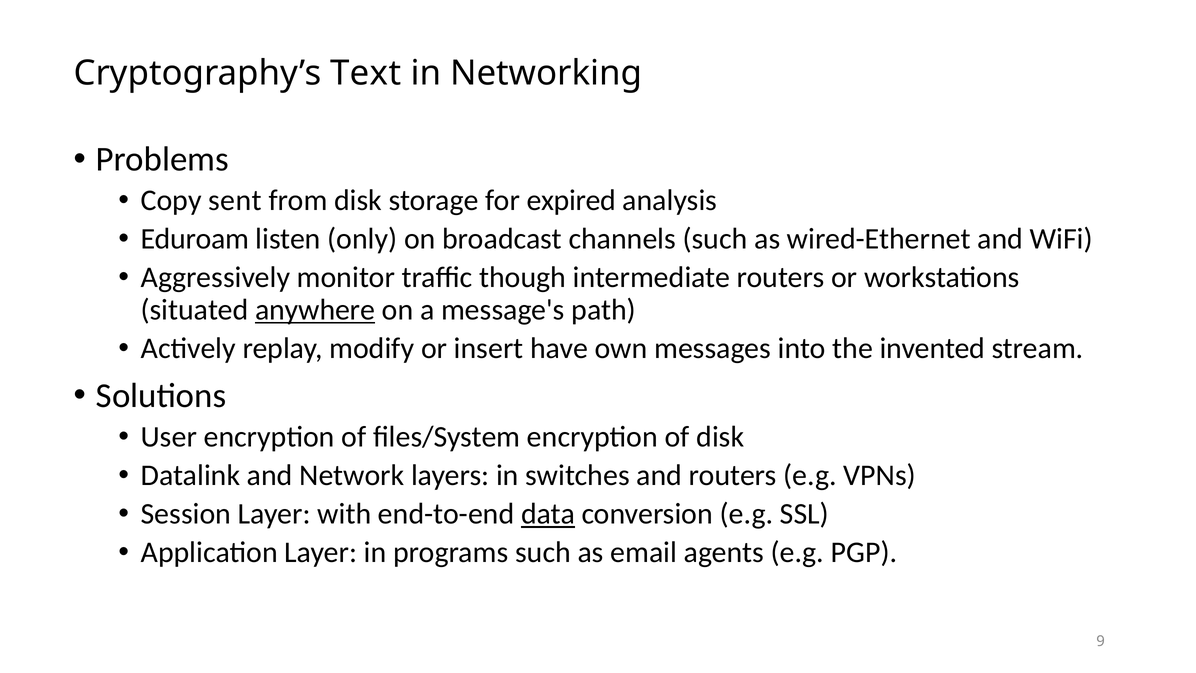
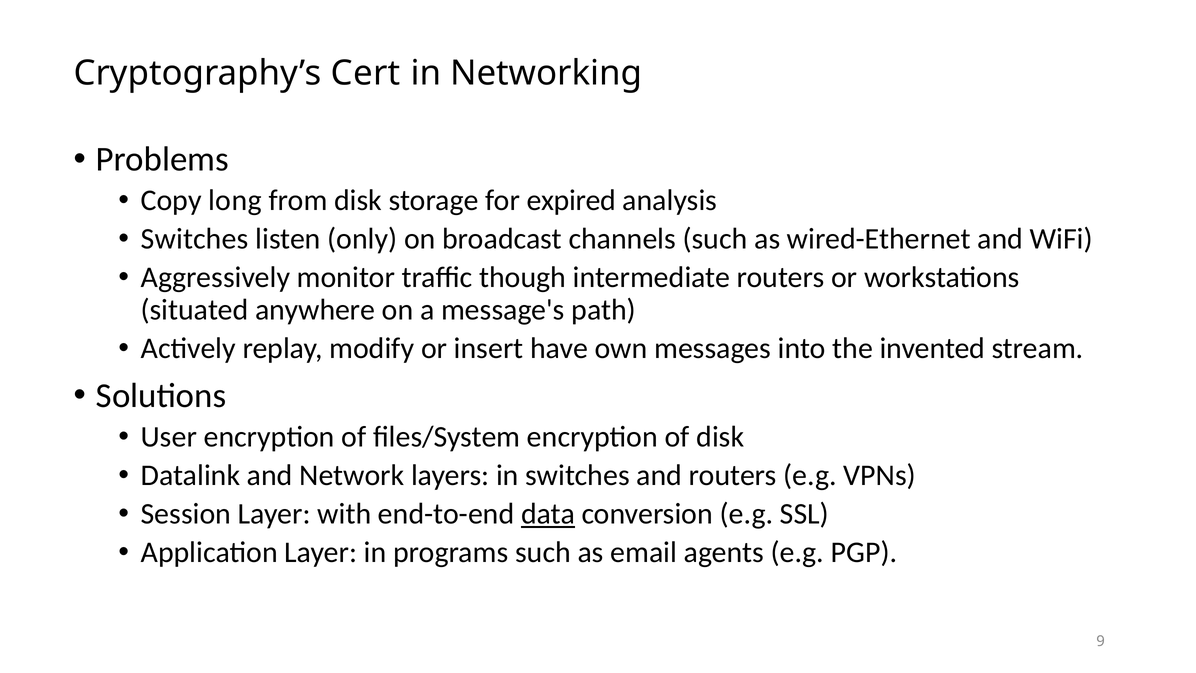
Text: Text -> Cert
sent: sent -> long
Eduroam at (195, 239): Eduroam -> Switches
anywhere underline: present -> none
